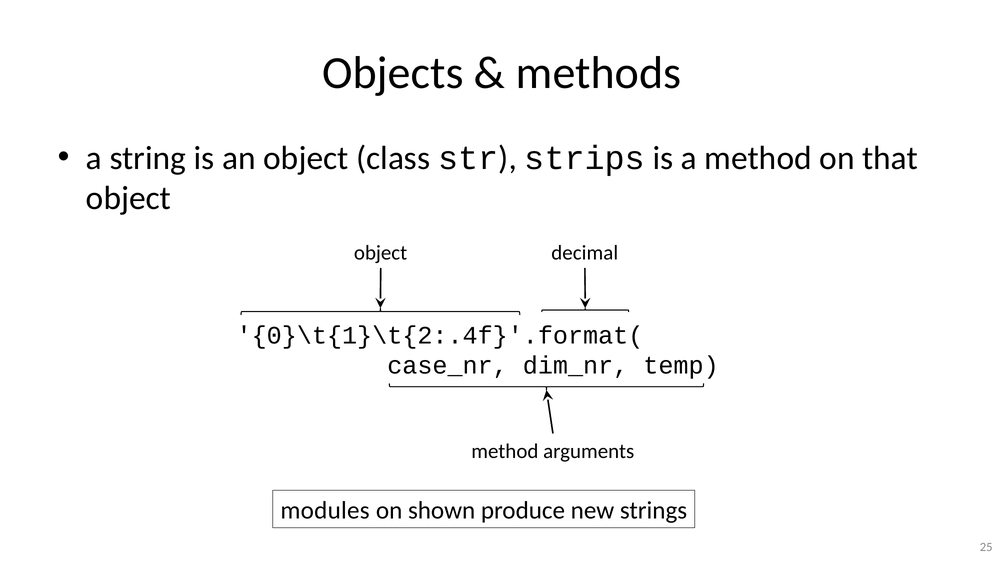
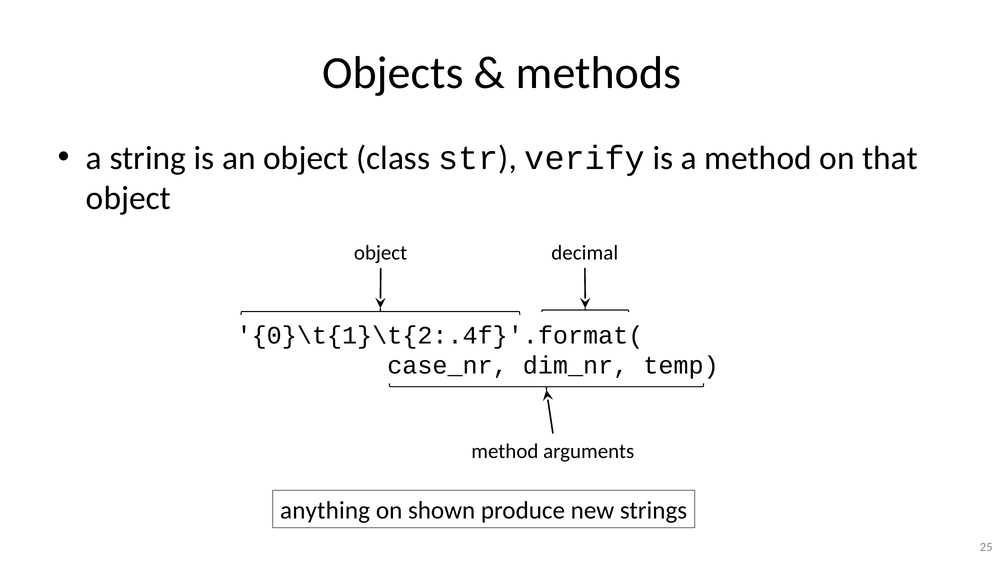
strips: strips -> verify
modules: modules -> anything
